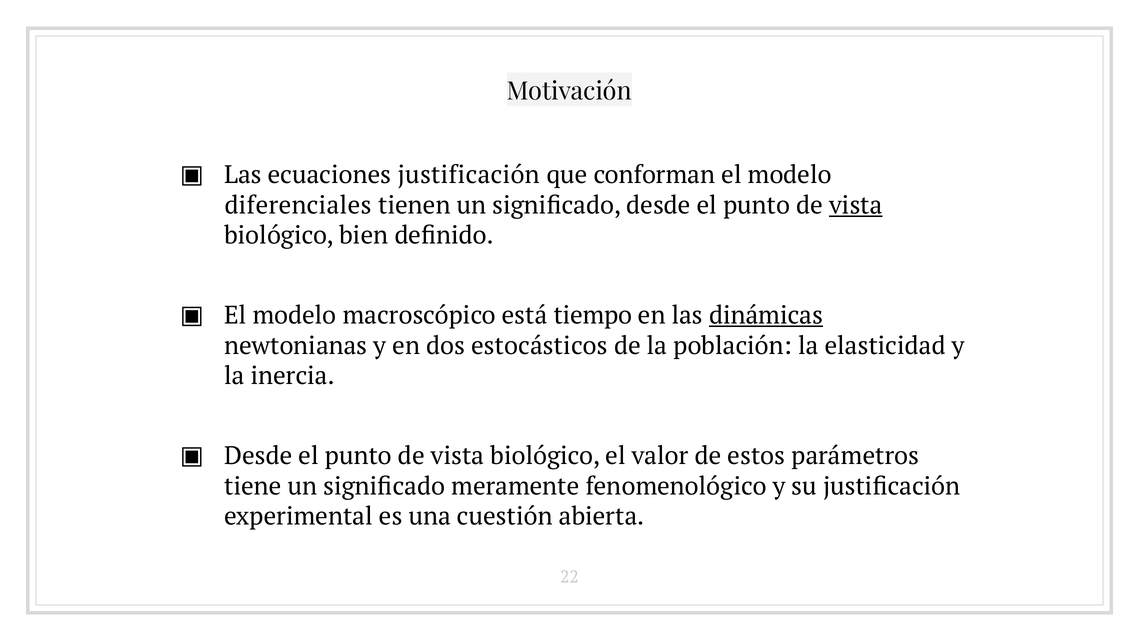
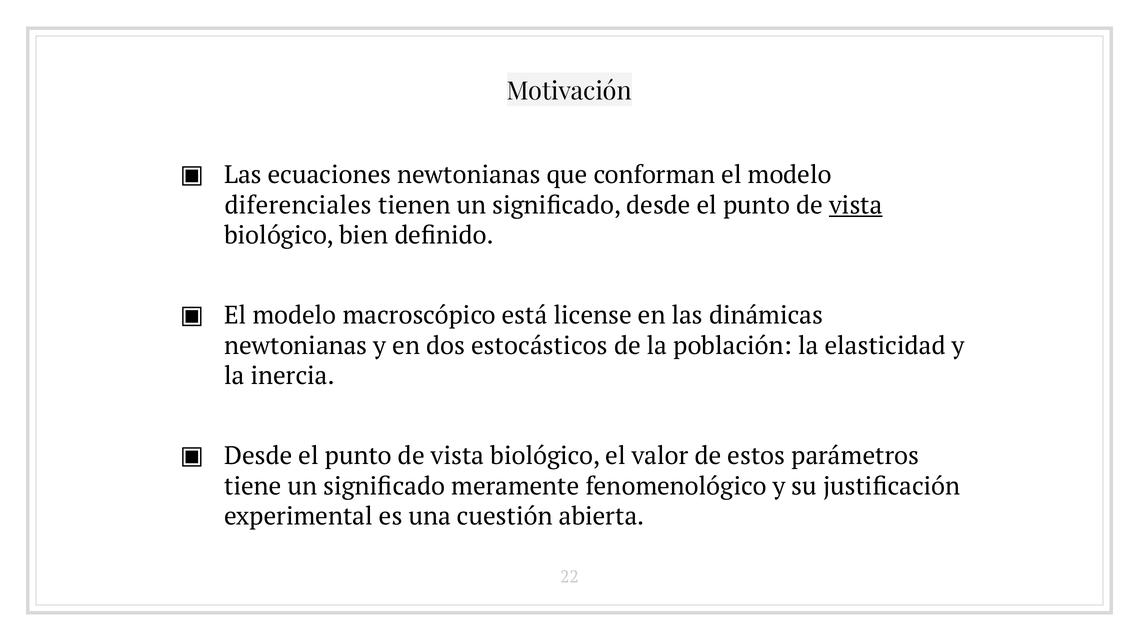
ecuaciones justificación: justificación -> newtonianas
tiempo: tiempo -> license
dinámicas underline: present -> none
